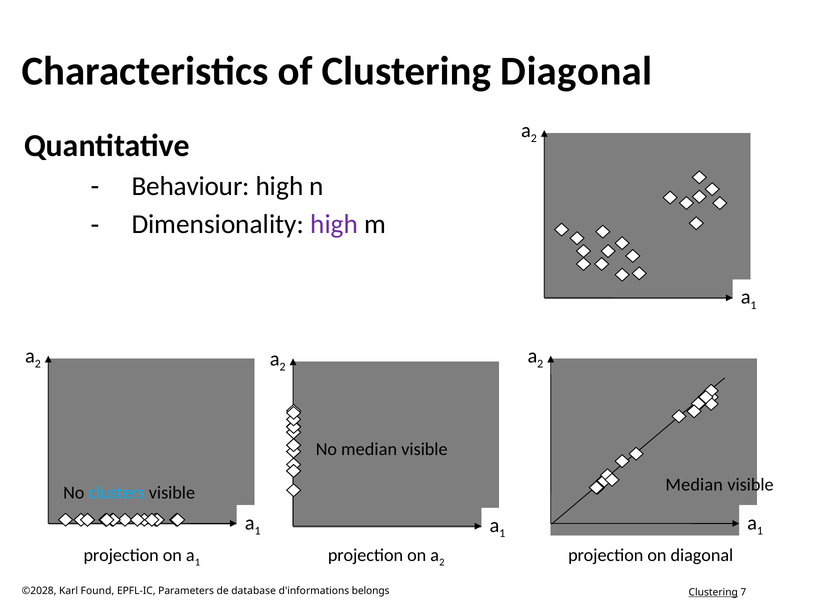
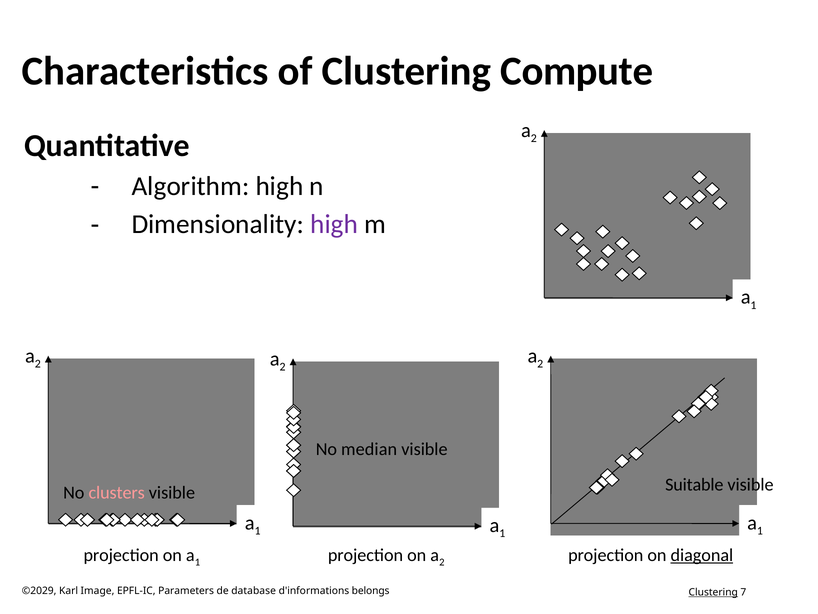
Clustering Diagonal: Diagonal -> Compute
Behaviour: Behaviour -> Algorithm
Median at (694, 484): Median -> Suitable
clusters colour: light blue -> pink
diagonal at (702, 555) underline: none -> present
©2028: ©2028 -> ©2029
Found: Found -> Image
